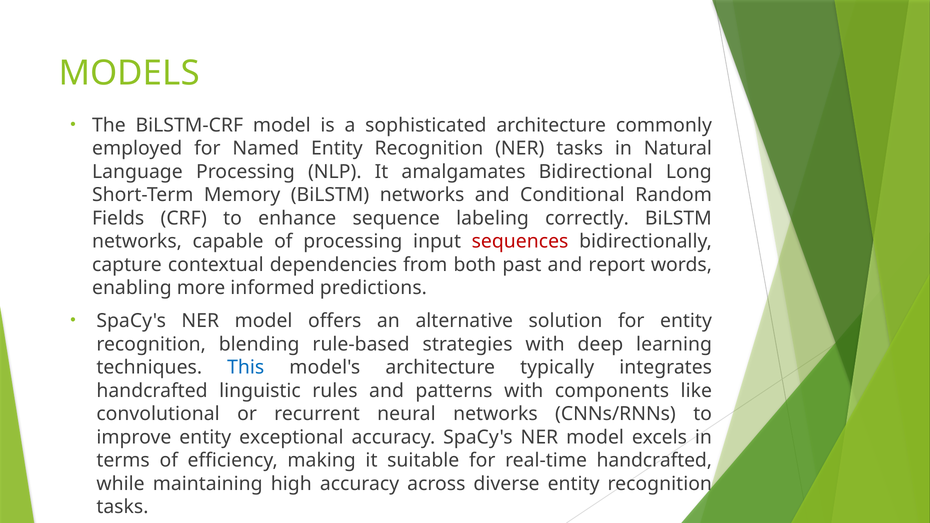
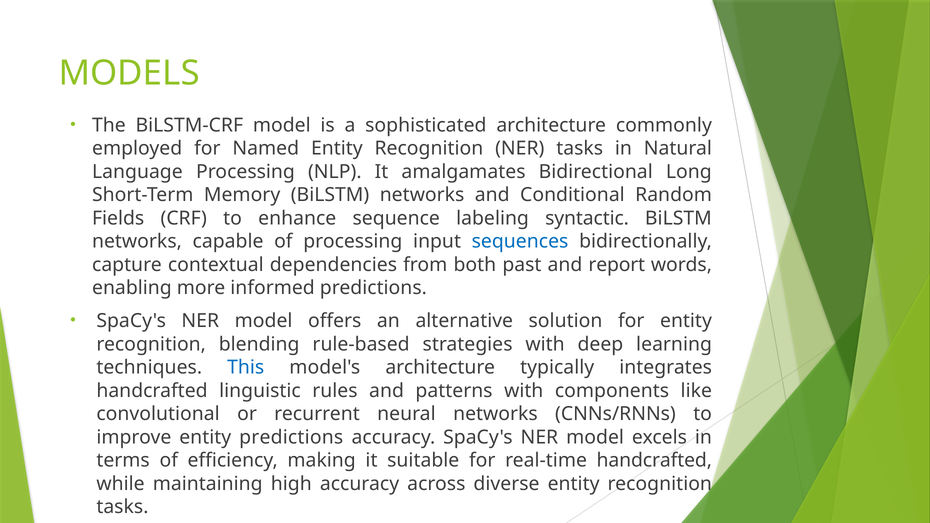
correctly: correctly -> syntactic
sequences colour: red -> blue
entity exceptional: exceptional -> predictions
